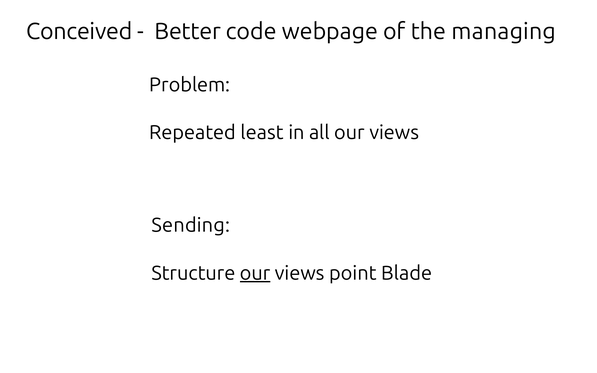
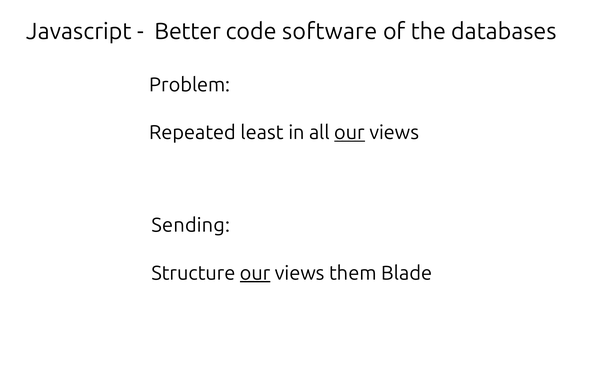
Conceived: Conceived -> Javascript
webpage: webpage -> software
managing: managing -> databases
our at (350, 133) underline: none -> present
point: point -> them
